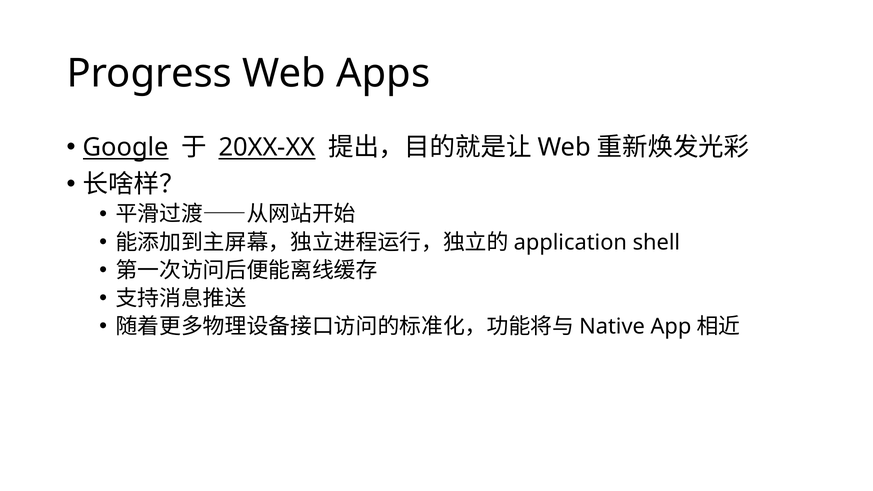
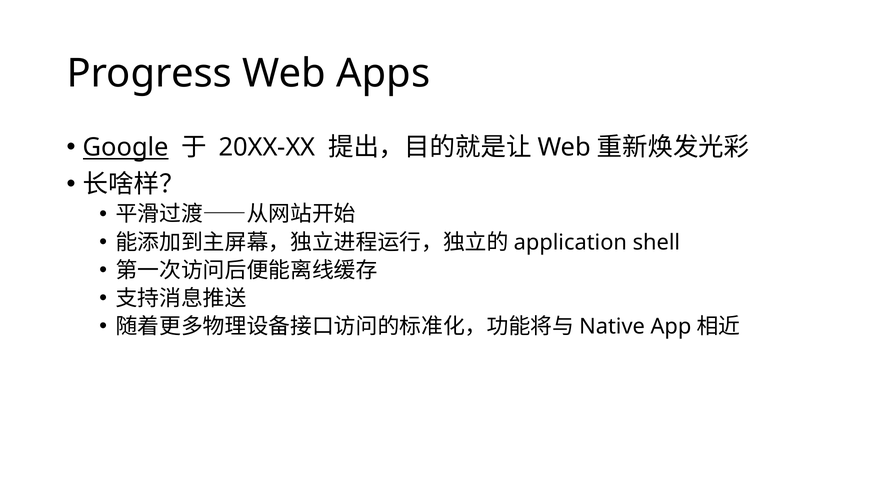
20XX-XX underline: present -> none
